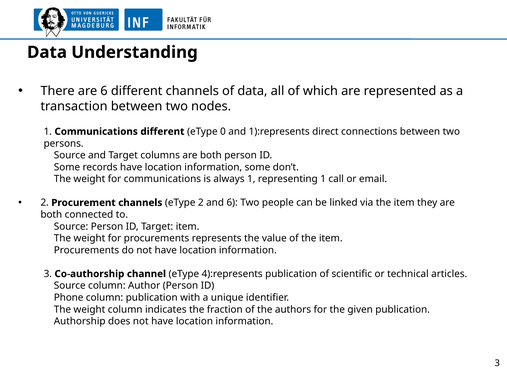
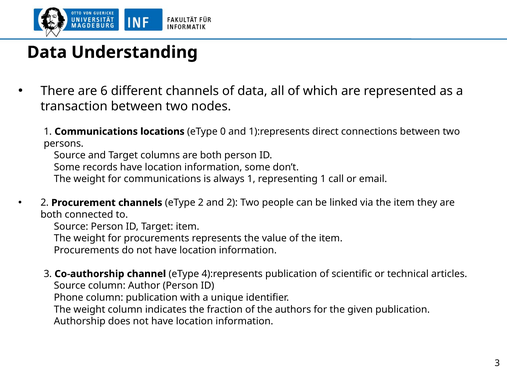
Communications different: different -> locations
and 6: 6 -> 2
